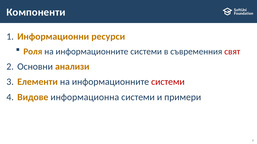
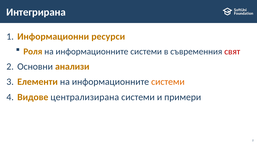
Компоненти: Компоненти -> Интегрирана
системи at (168, 82) colour: red -> orange
информационна: информационна -> централизирана
